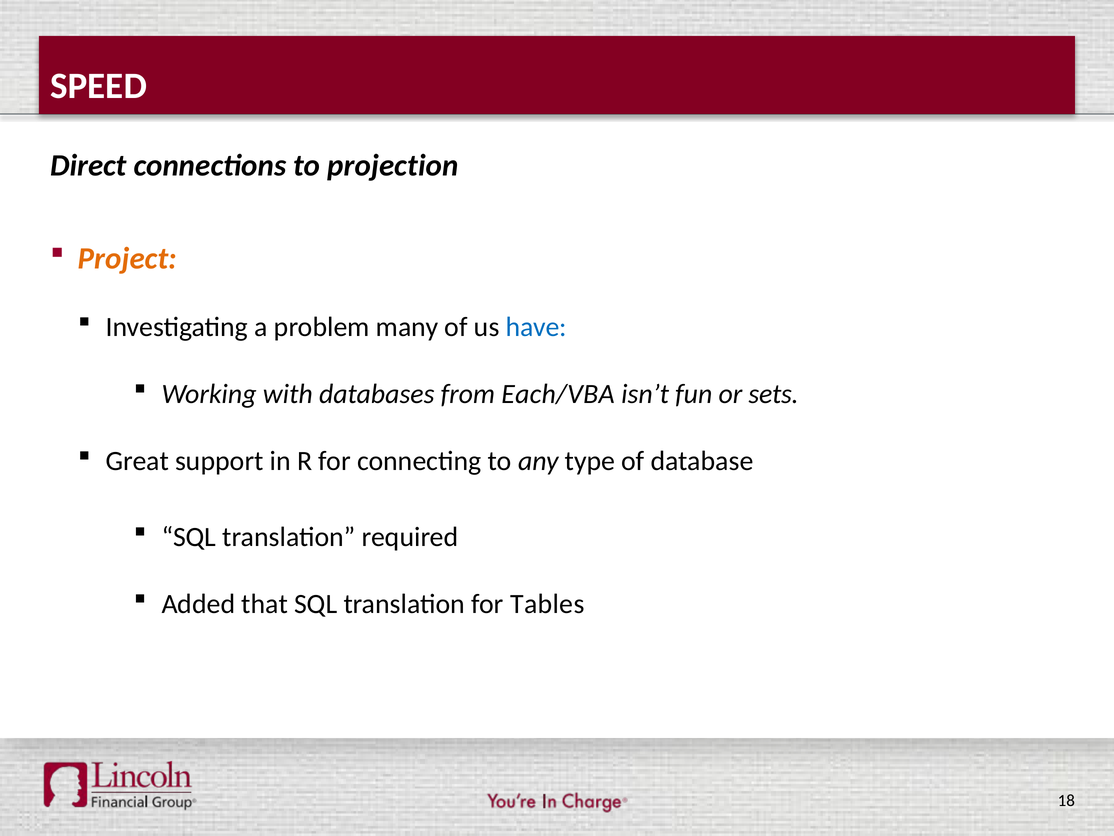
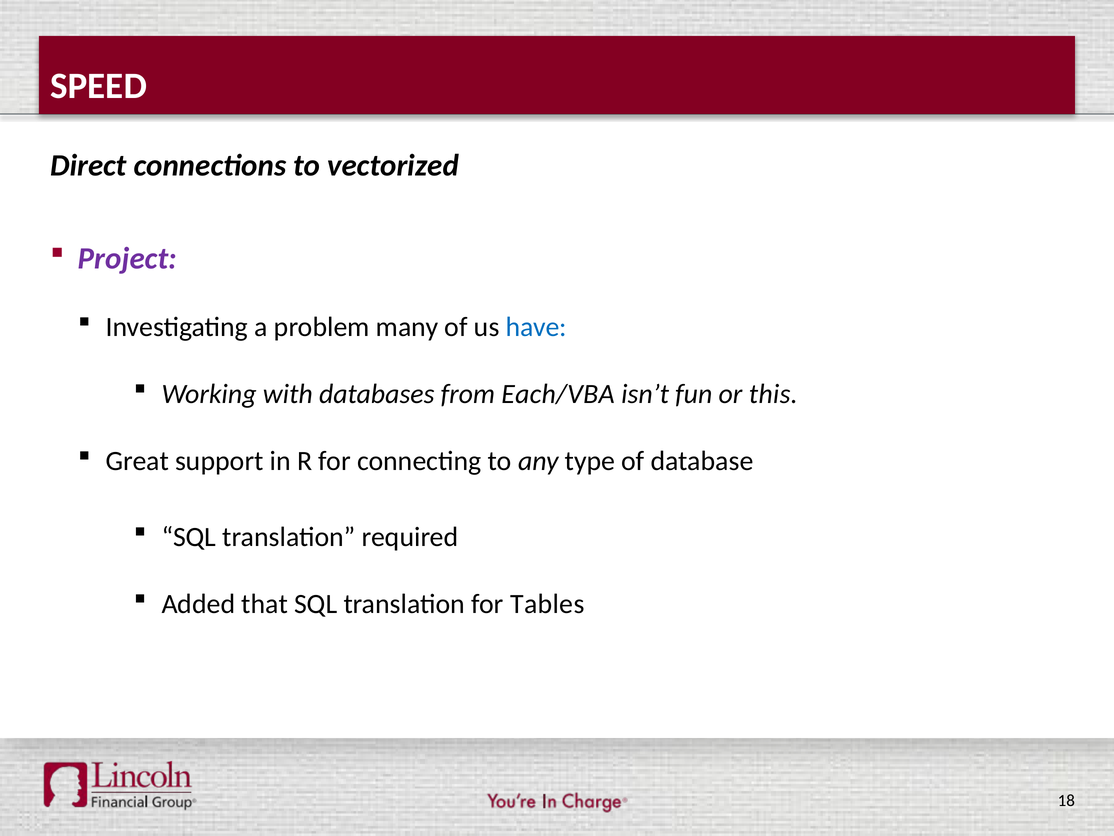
projection: projection -> vectorized
Project colour: orange -> purple
sets: sets -> this
